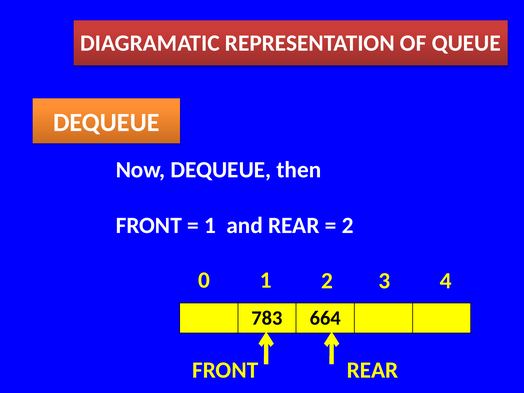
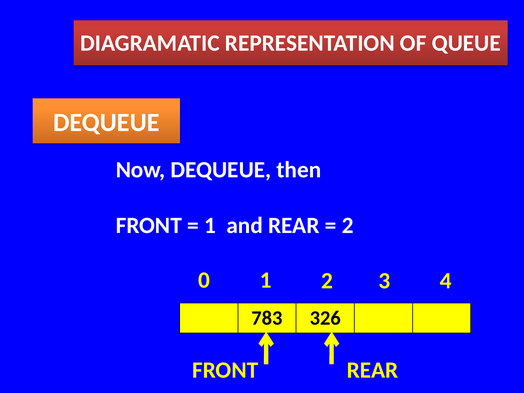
664: 664 -> 326
